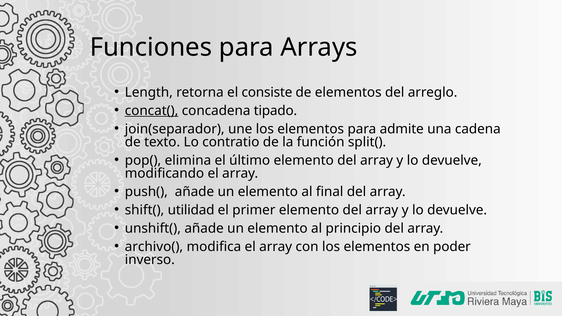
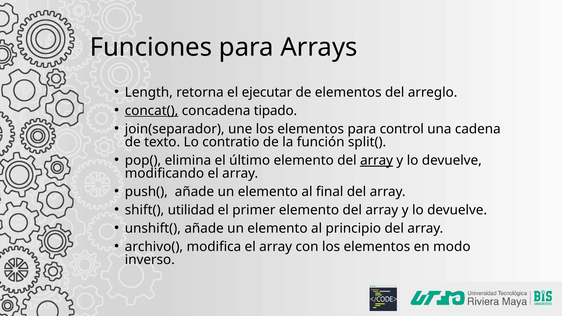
consiste: consiste -> ejecutar
admite: admite -> control
array at (377, 160) underline: none -> present
poder: poder -> modo
